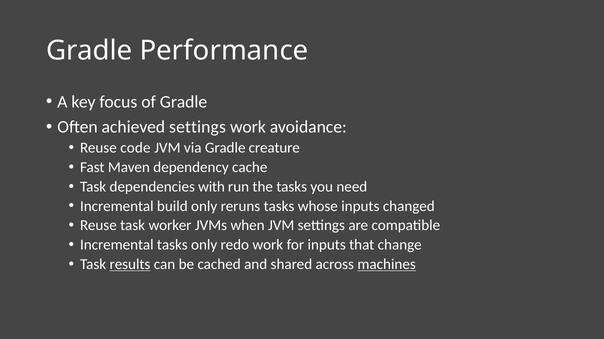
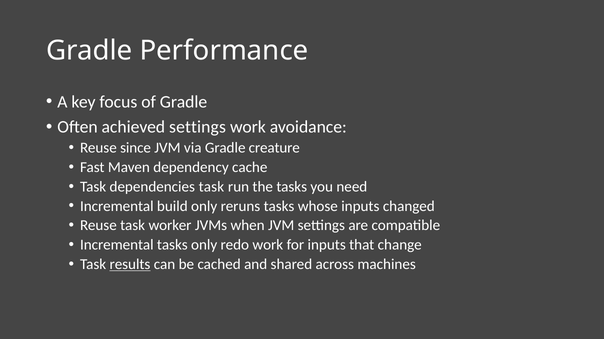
code: code -> since
dependencies with: with -> task
machines underline: present -> none
